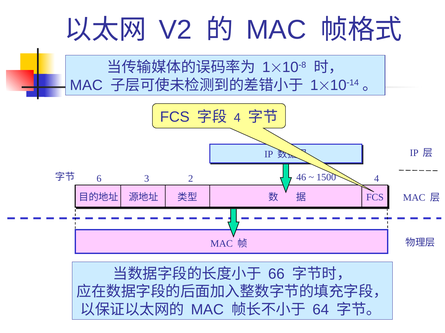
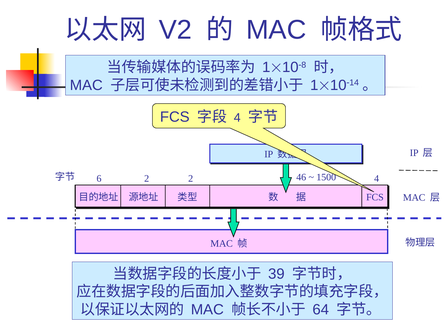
6 3: 3 -> 2
66: 66 -> 39
